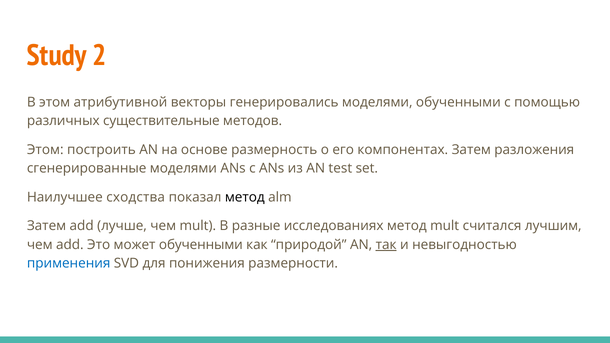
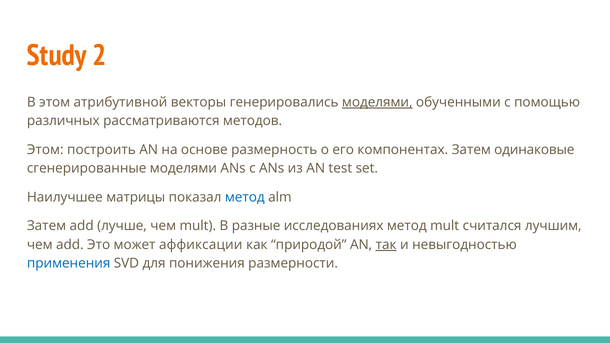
моделями at (377, 102) underline: none -> present
существительные: существительные -> рассматриваются
разложения: разложения -> одинаковые
сходства: сходства -> матрицы
метод at (245, 197) colour: black -> blue
может обученными: обученными -> аффиксации
